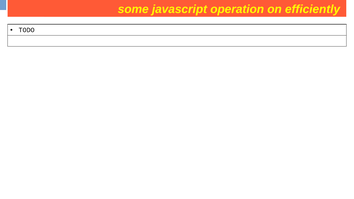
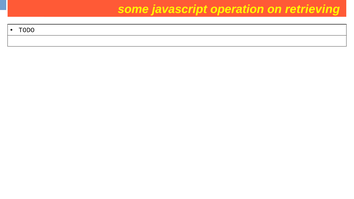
efficiently: efficiently -> retrieving
